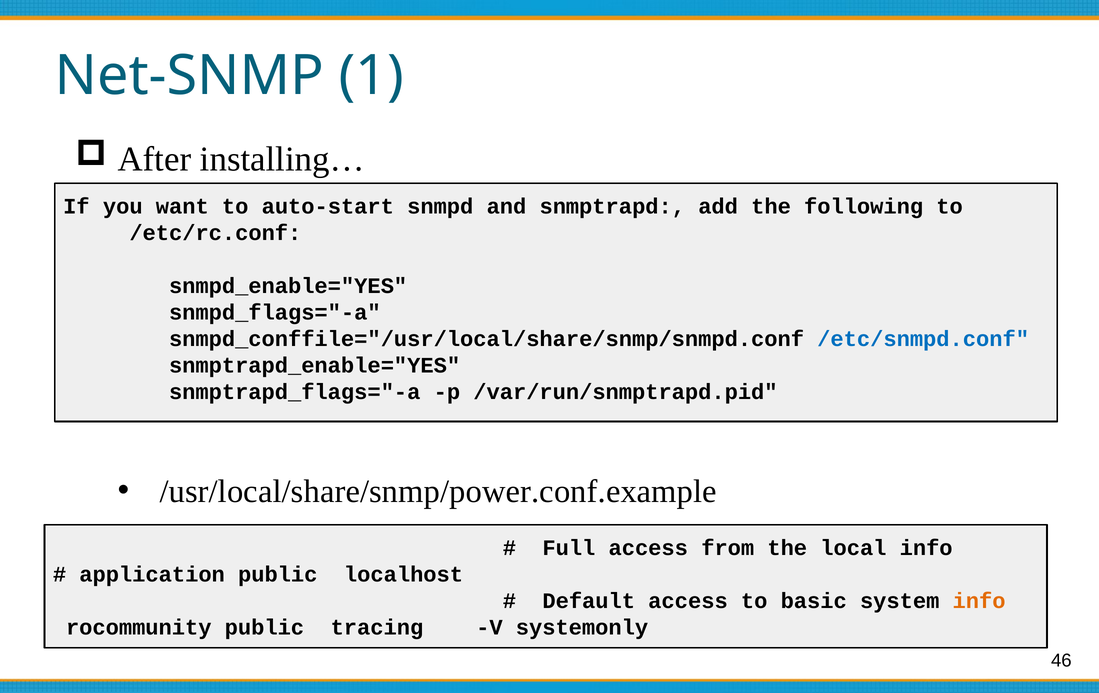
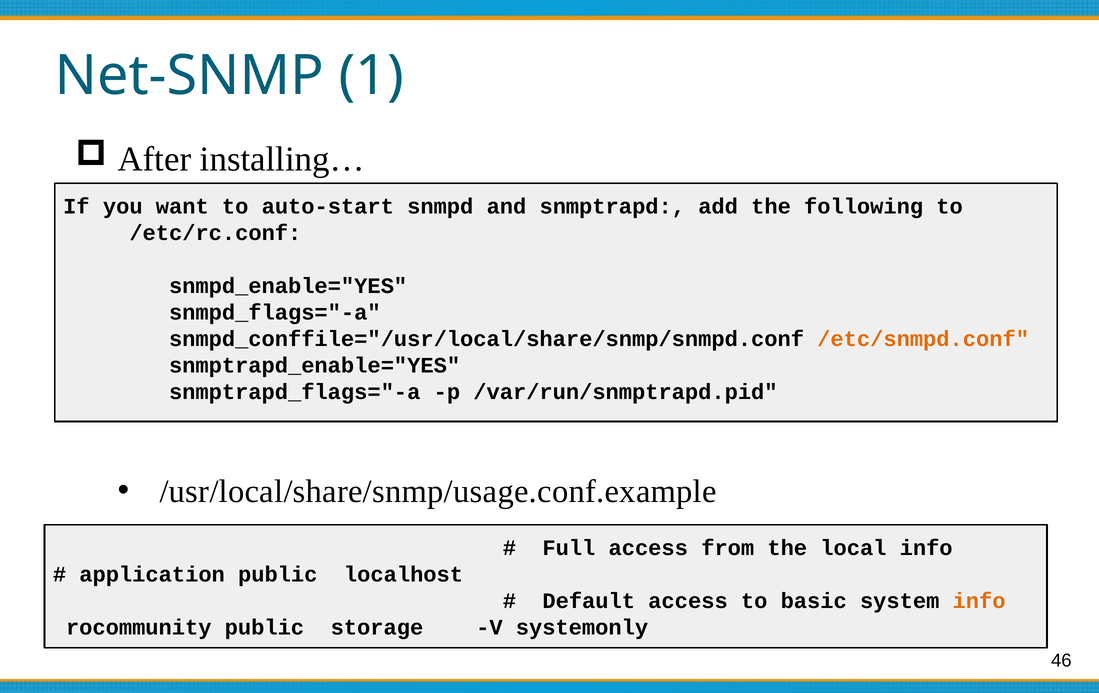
/etc/snmpd.conf colour: blue -> orange
/usr/local/share/snmp/power.conf.example: /usr/local/share/snmp/power.conf.example -> /usr/local/share/snmp/usage.conf.example
tracing: tracing -> storage
